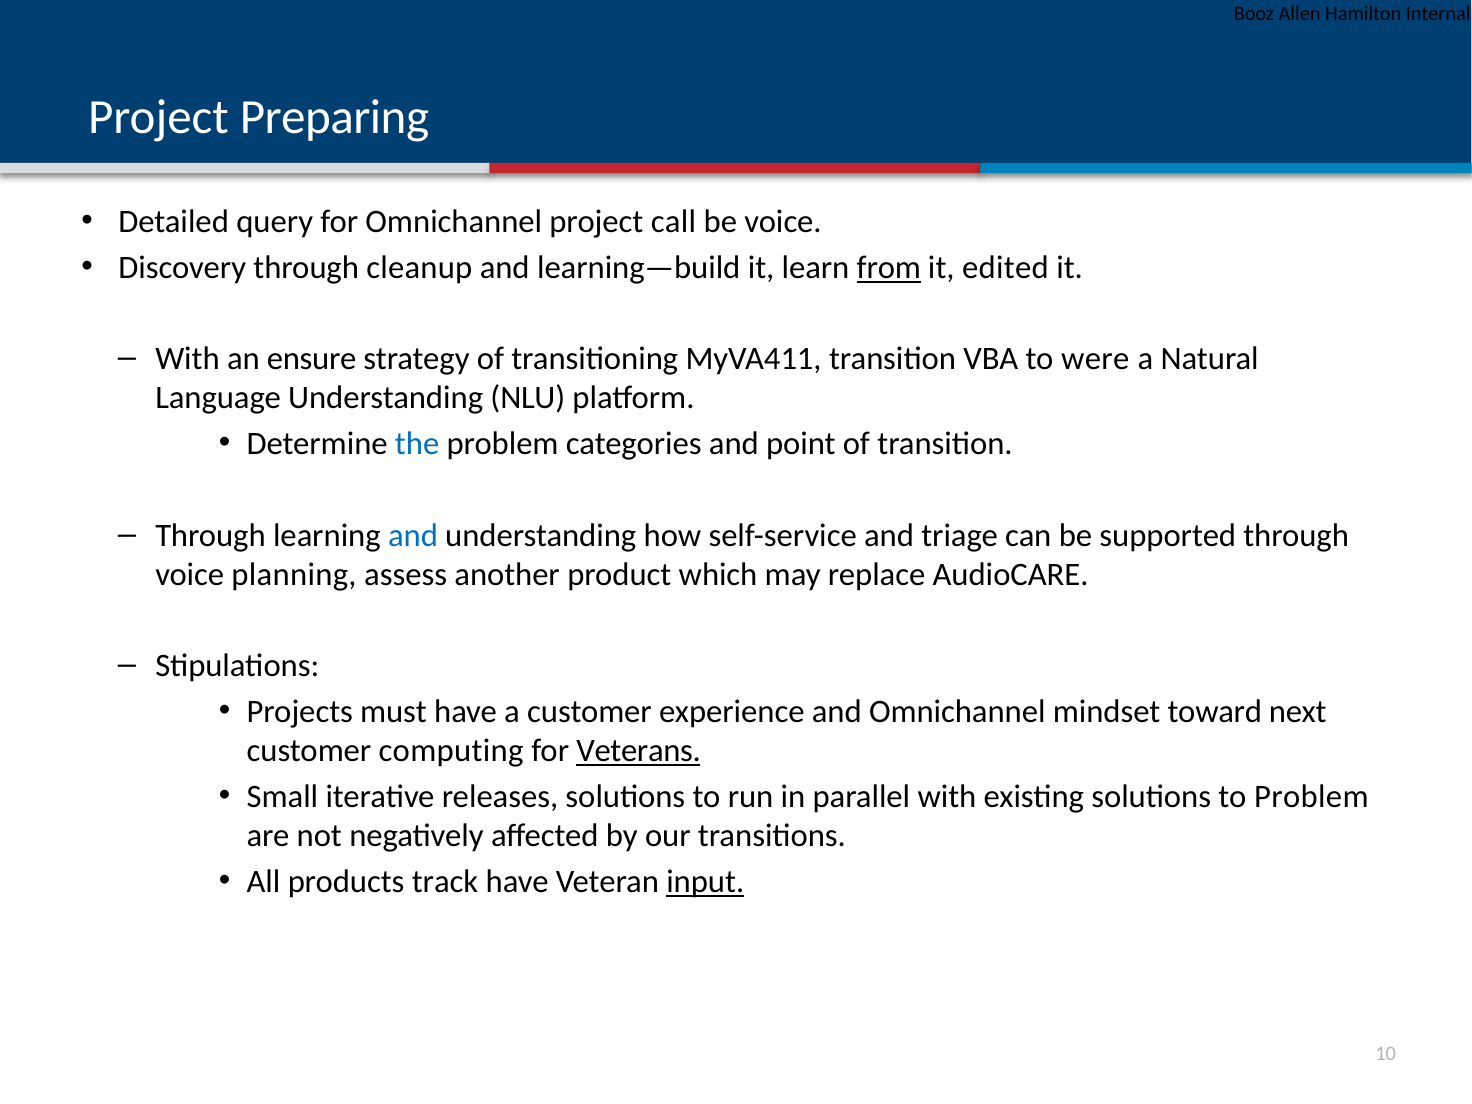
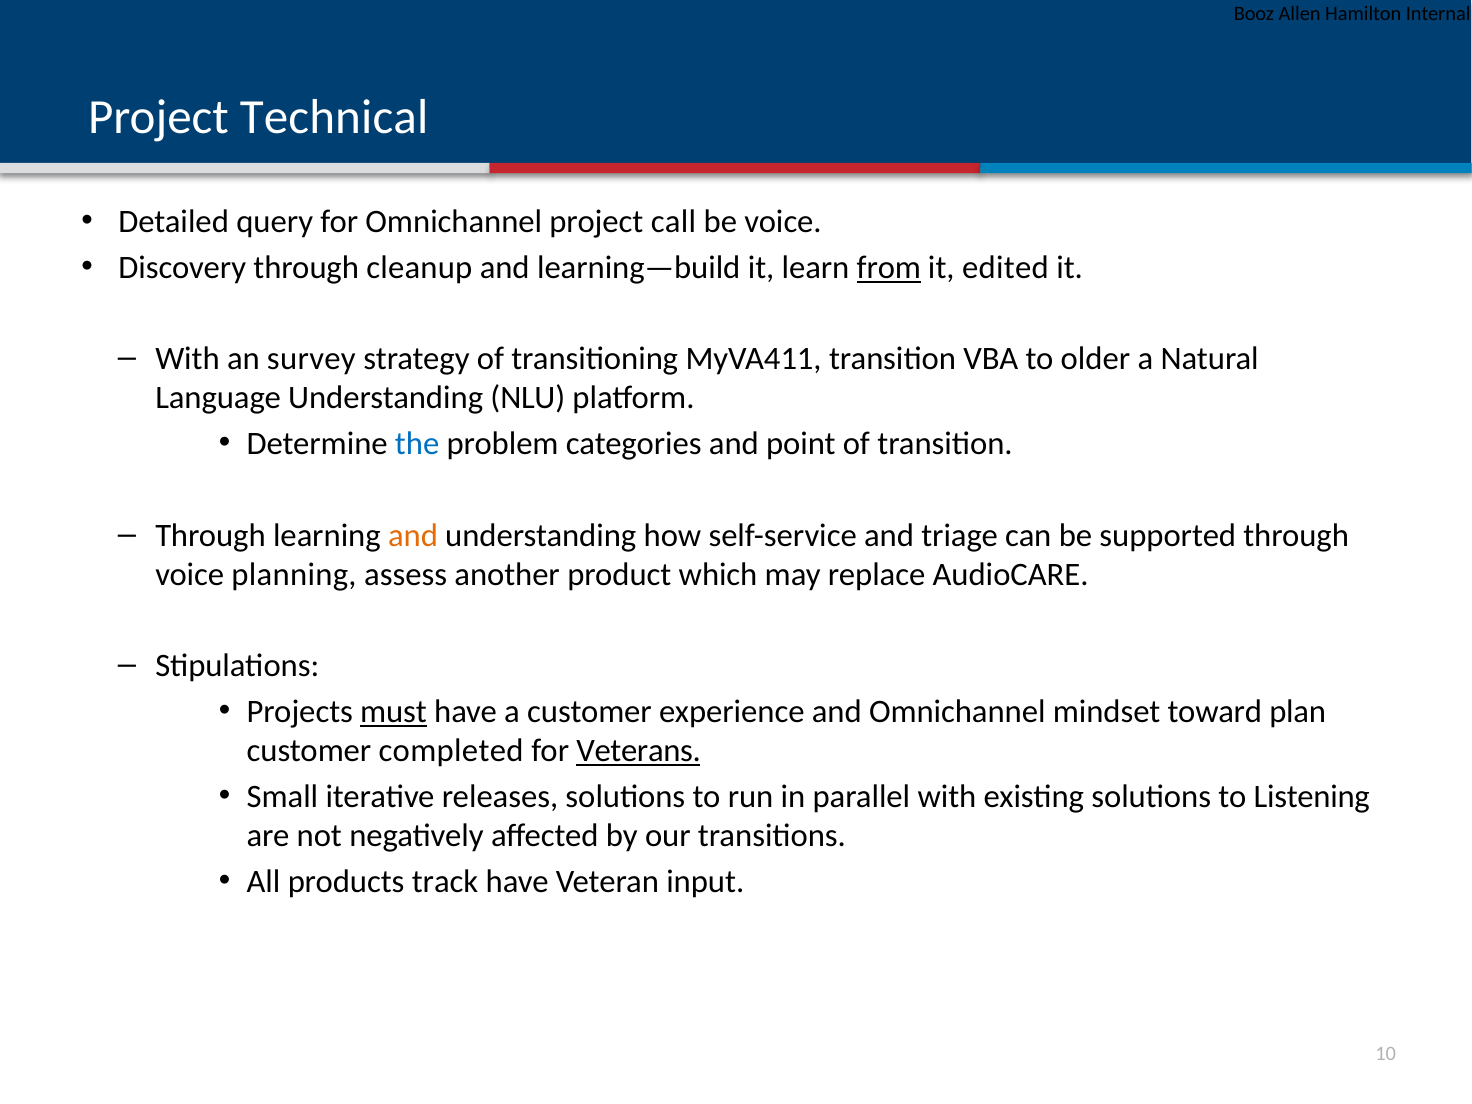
Preparing: Preparing -> Technical
ensure: ensure -> survey
were: were -> older
and at (413, 535) colour: blue -> orange
must underline: none -> present
next: next -> plan
computing: computing -> completed
to Problem: Problem -> Listening
input underline: present -> none
